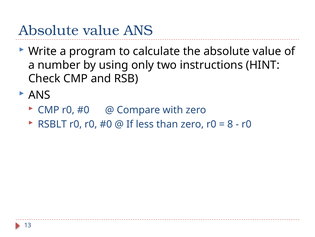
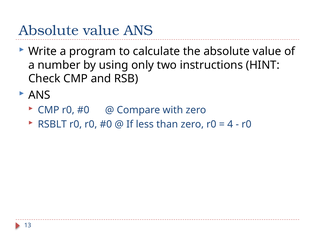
8: 8 -> 4
